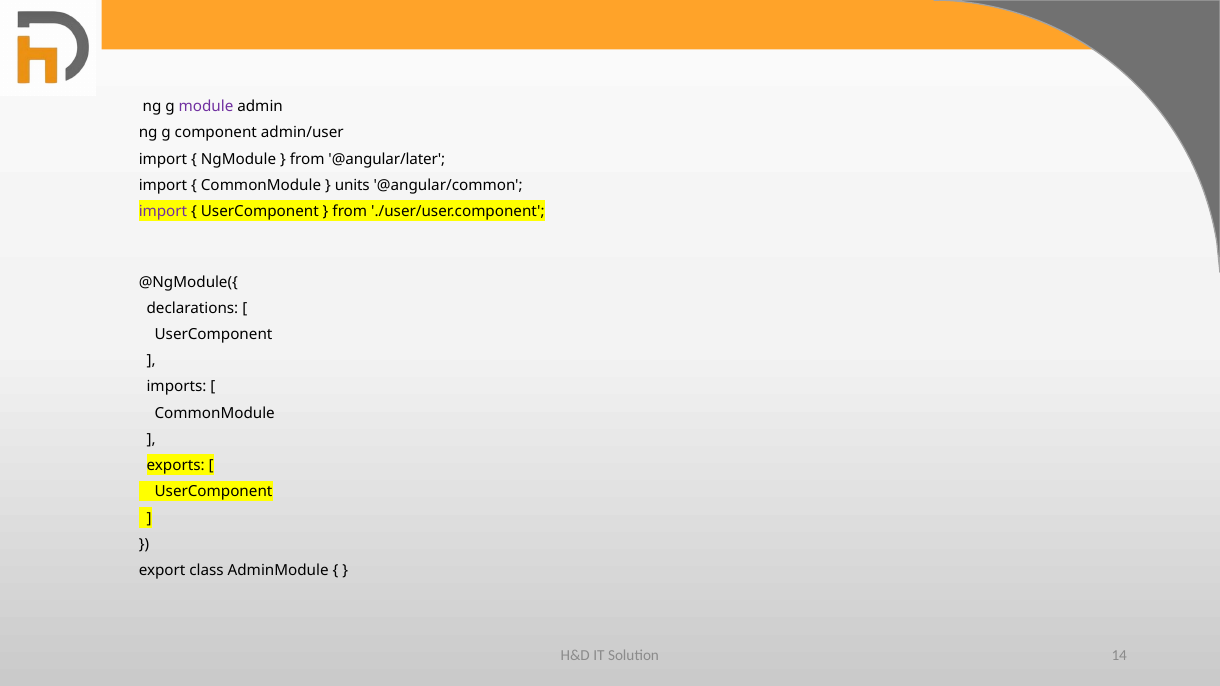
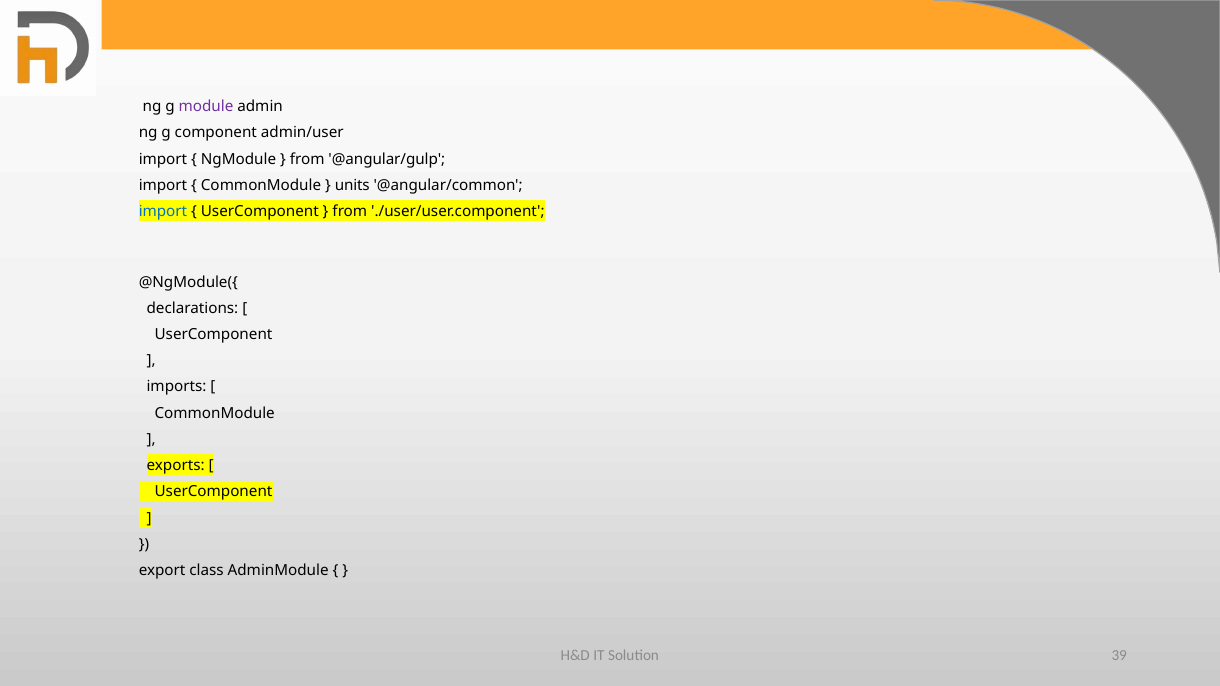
@angular/later: @angular/later -> @angular/gulp
import at (163, 212) colour: purple -> blue
14: 14 -> 39
